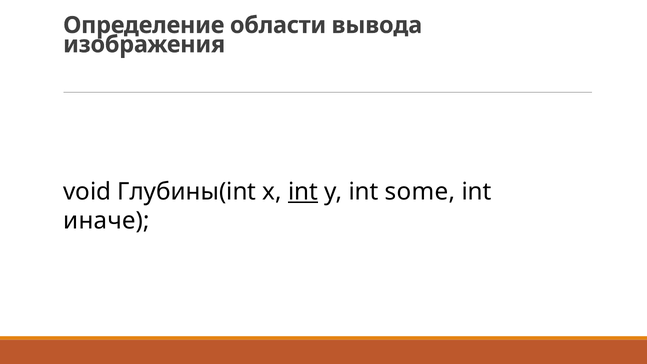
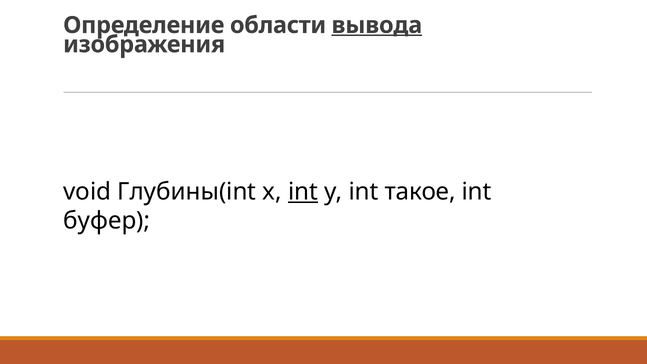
вывода underline: none -> present
some: some -> такое
иначе: иначе -> буфер
